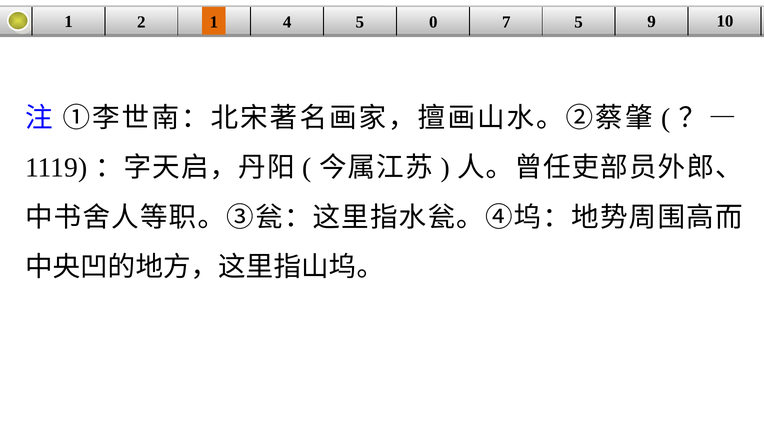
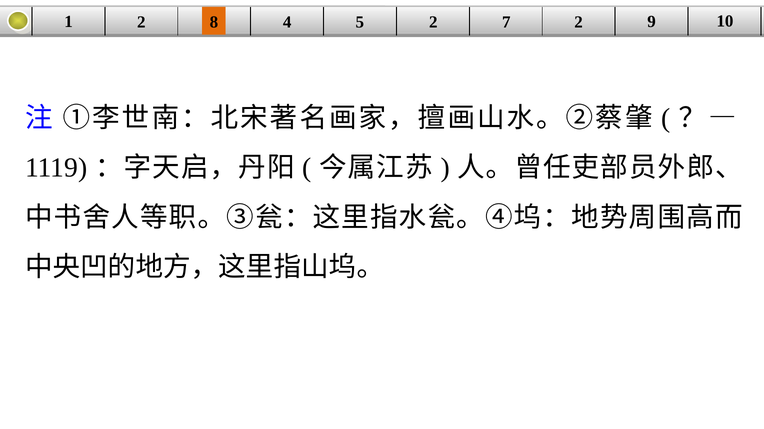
2 1: 1 -> 8
5 0: 0 -> 2
7 5: 5 -> 2
